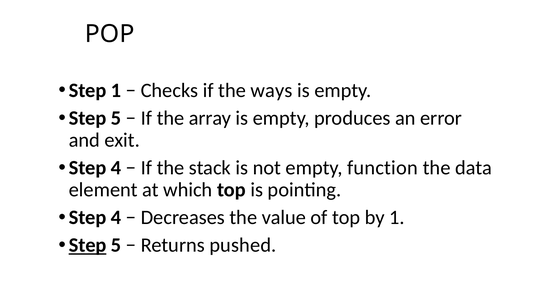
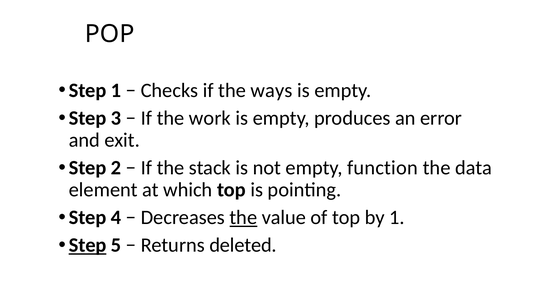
5 at (116, 118): 5 -> 3
array: array -> work
4 at (116, 168): 4 -> 2
the at (243, 218) underline: none -> present
pushed: pushed -> deleted
